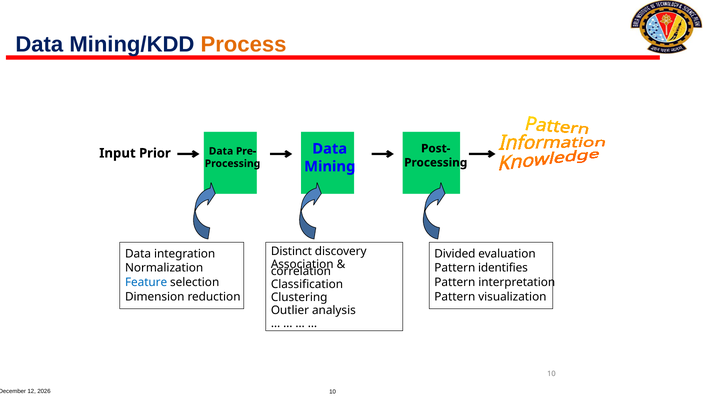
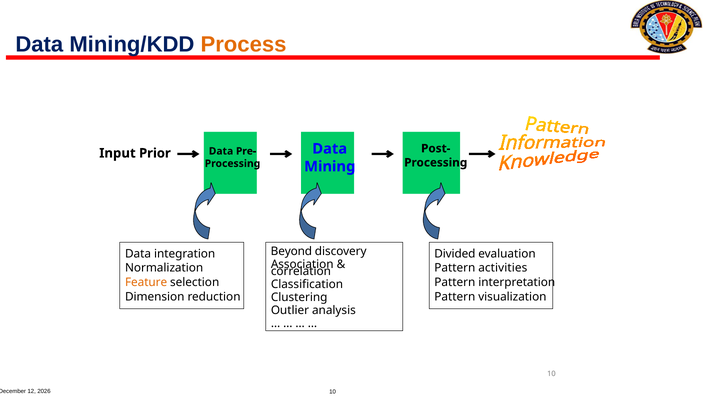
Distinct: Distinct -> Beyond
identifies: identifies -> activities
Feature colour: blue -> orange
